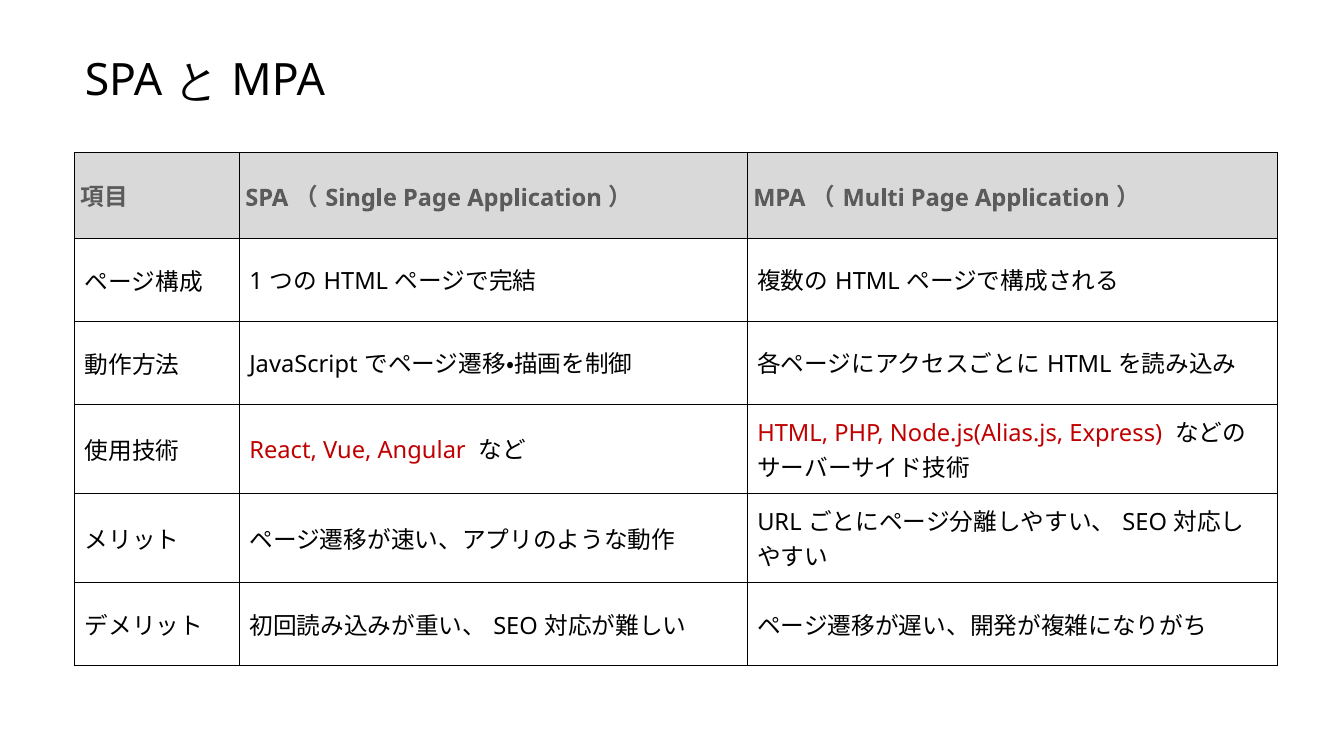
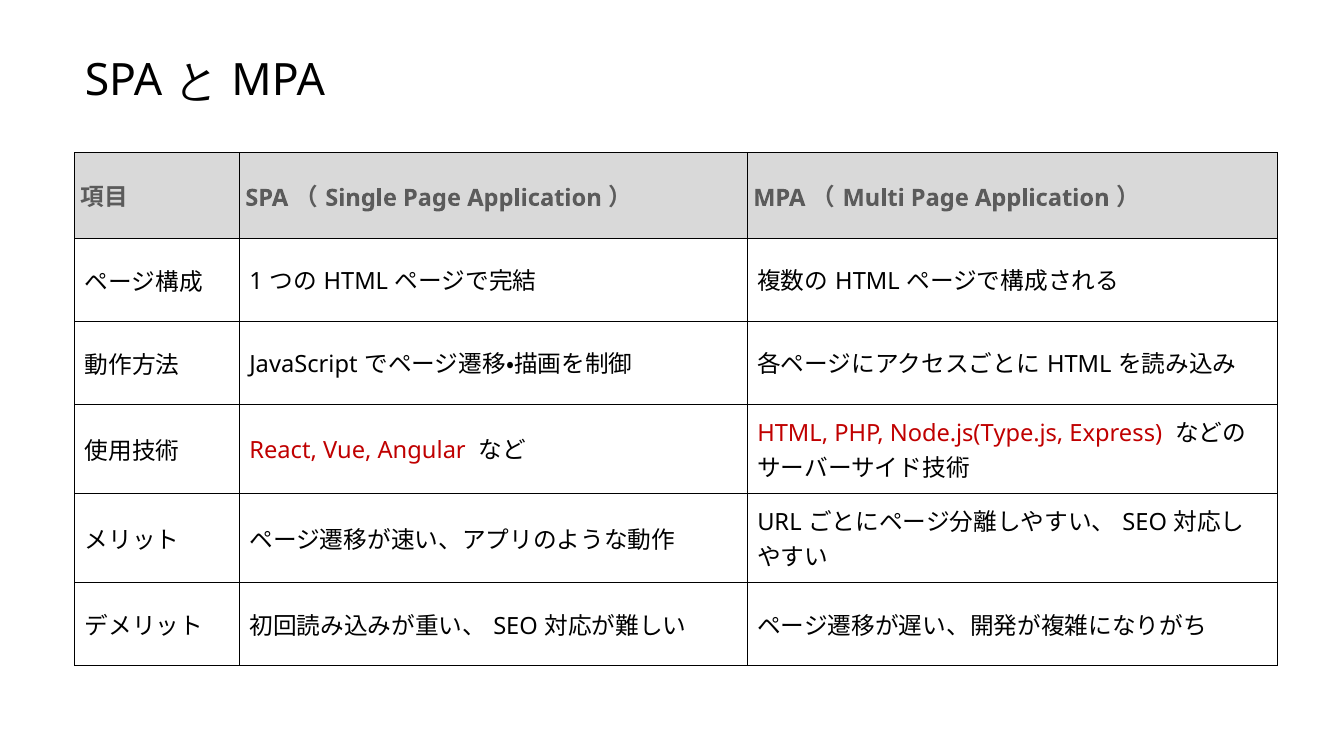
Node.js(Alias.js: Node.js(Alias.js -> Node.js(Type.js
